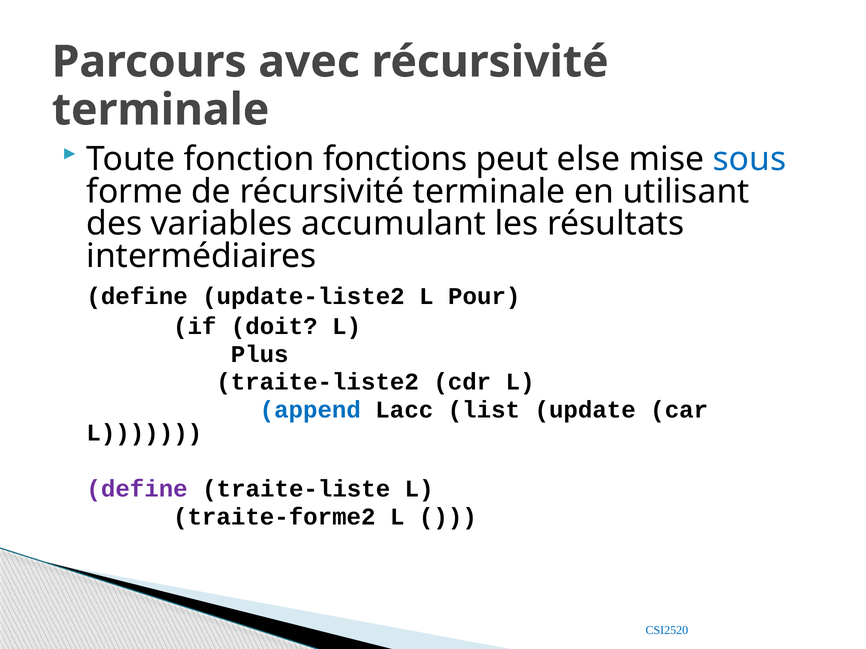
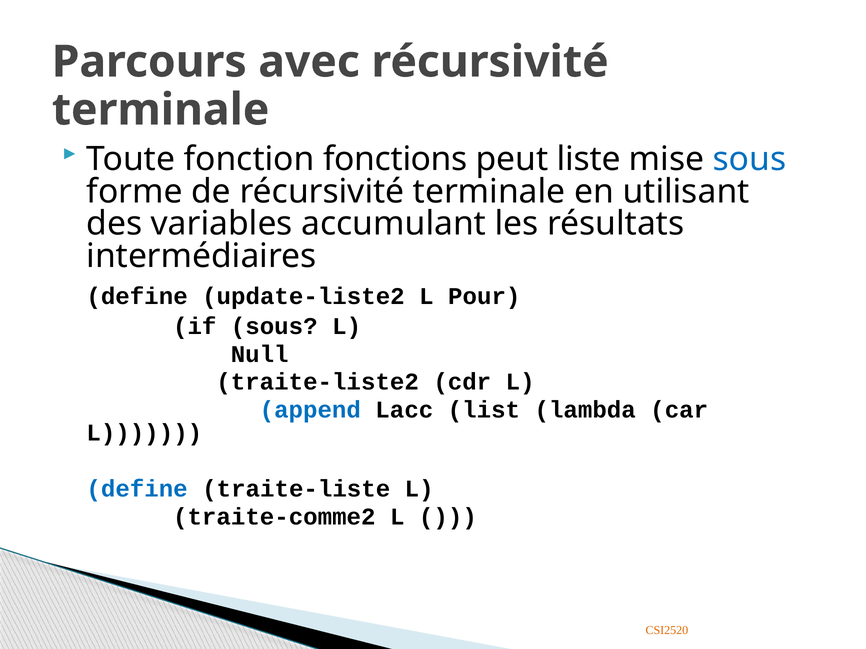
else: else -> liste
if doit: doit -> sous
Plus: Plus -> Null
update: update -> lambda
define at (137, 489) colour: purple -> blue
traite-forme2: traite-forme2 -> traite-comme2
CSI2520 colour: blue -> orange
